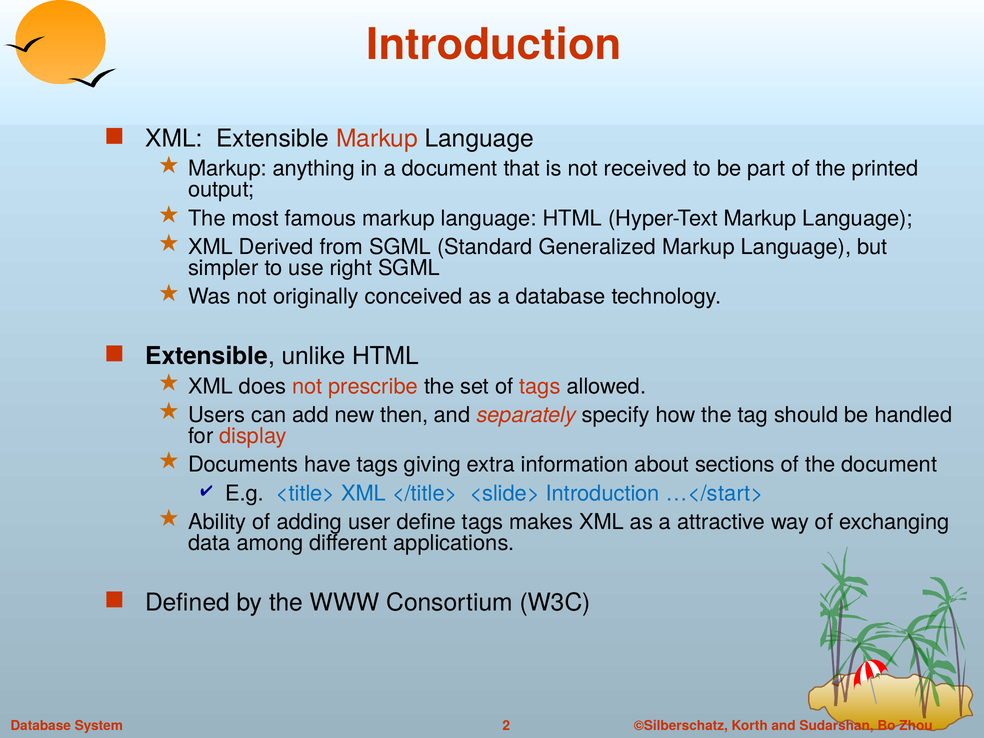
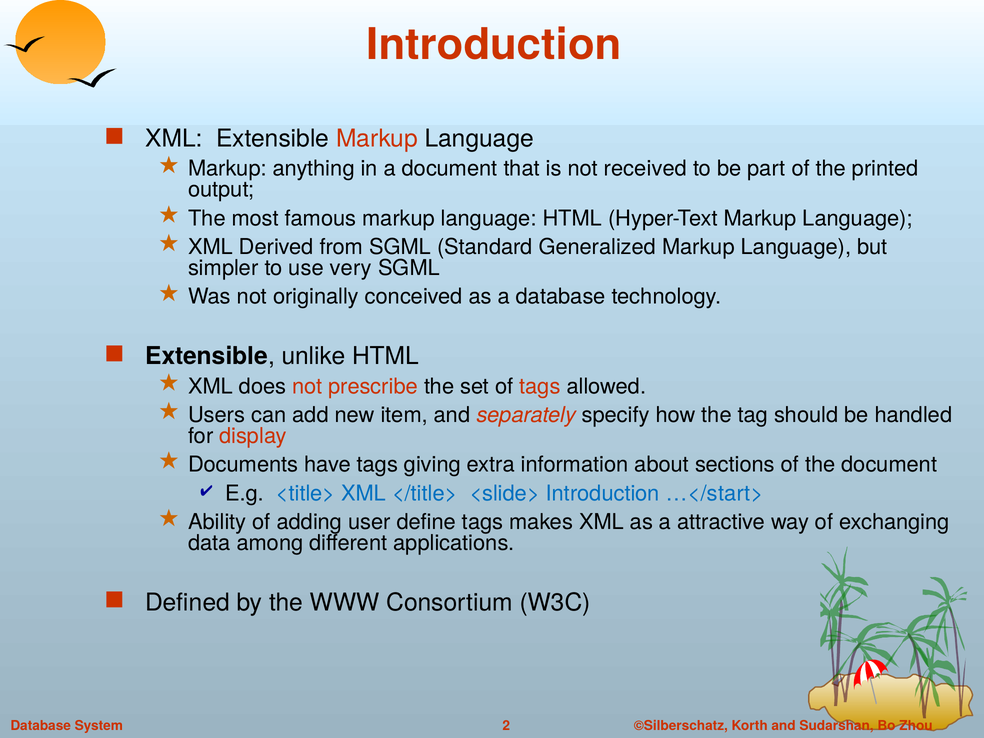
right: right -> very
then: then -> item
